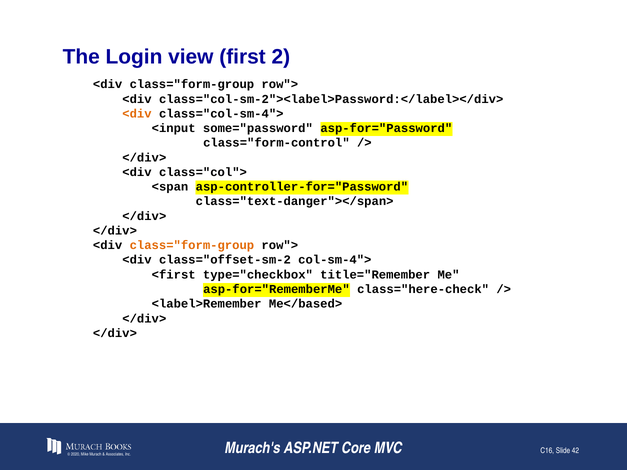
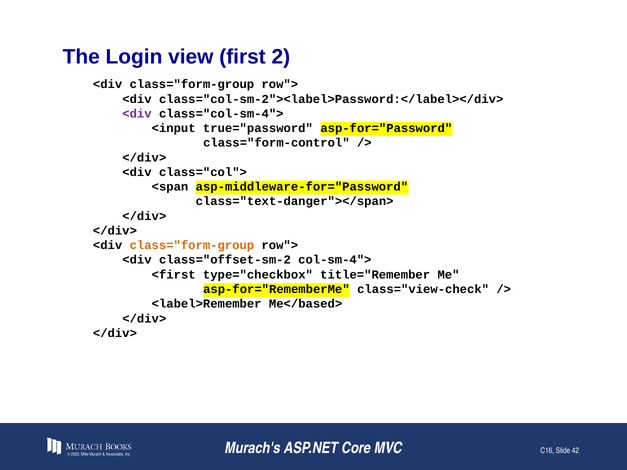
<div at (137, 114) colour: orange -> purple
some="password: some="password -> true="password
asp-controller-for="Password: asp-controller-for="Password -> asp-middleware-for="Password
class="here-check: class="here-check -> class="view-check
